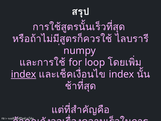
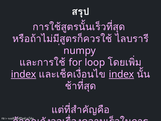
index at (121, 74) underline: none -> present
